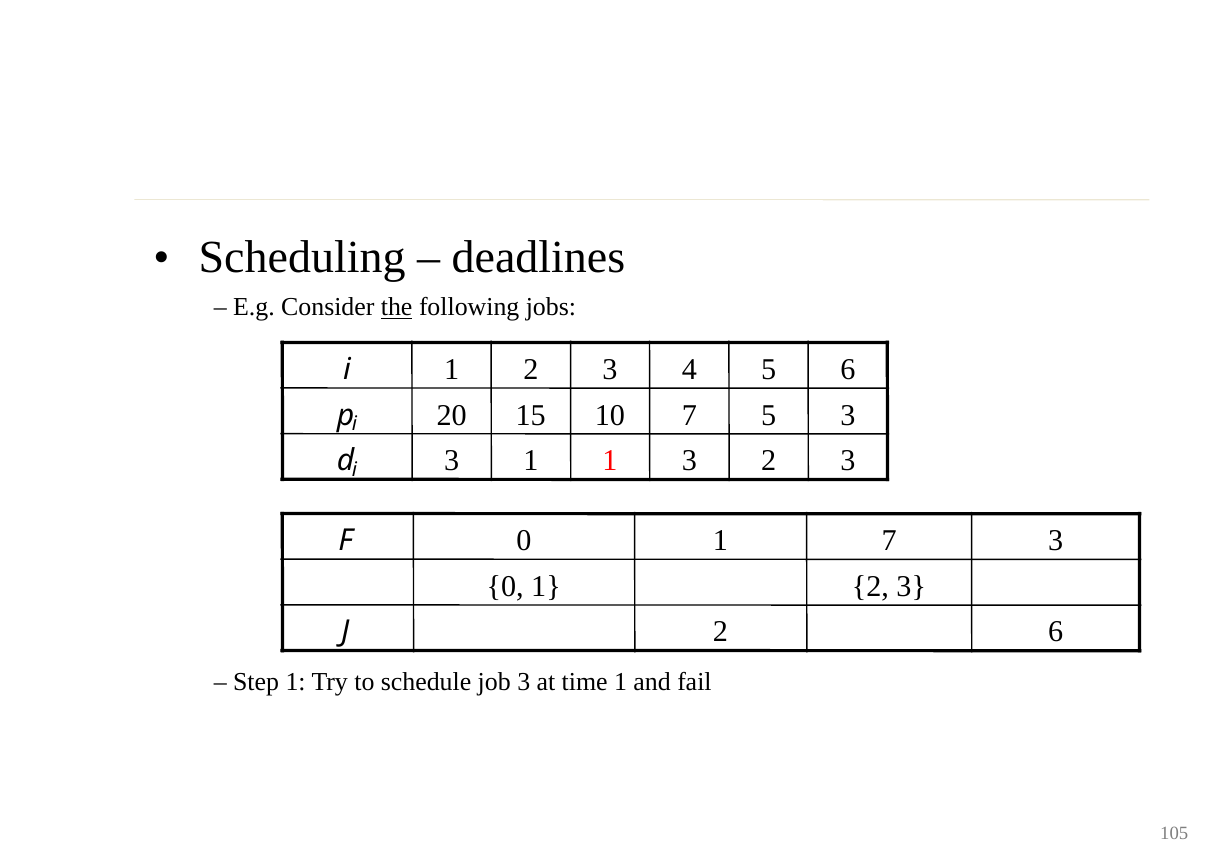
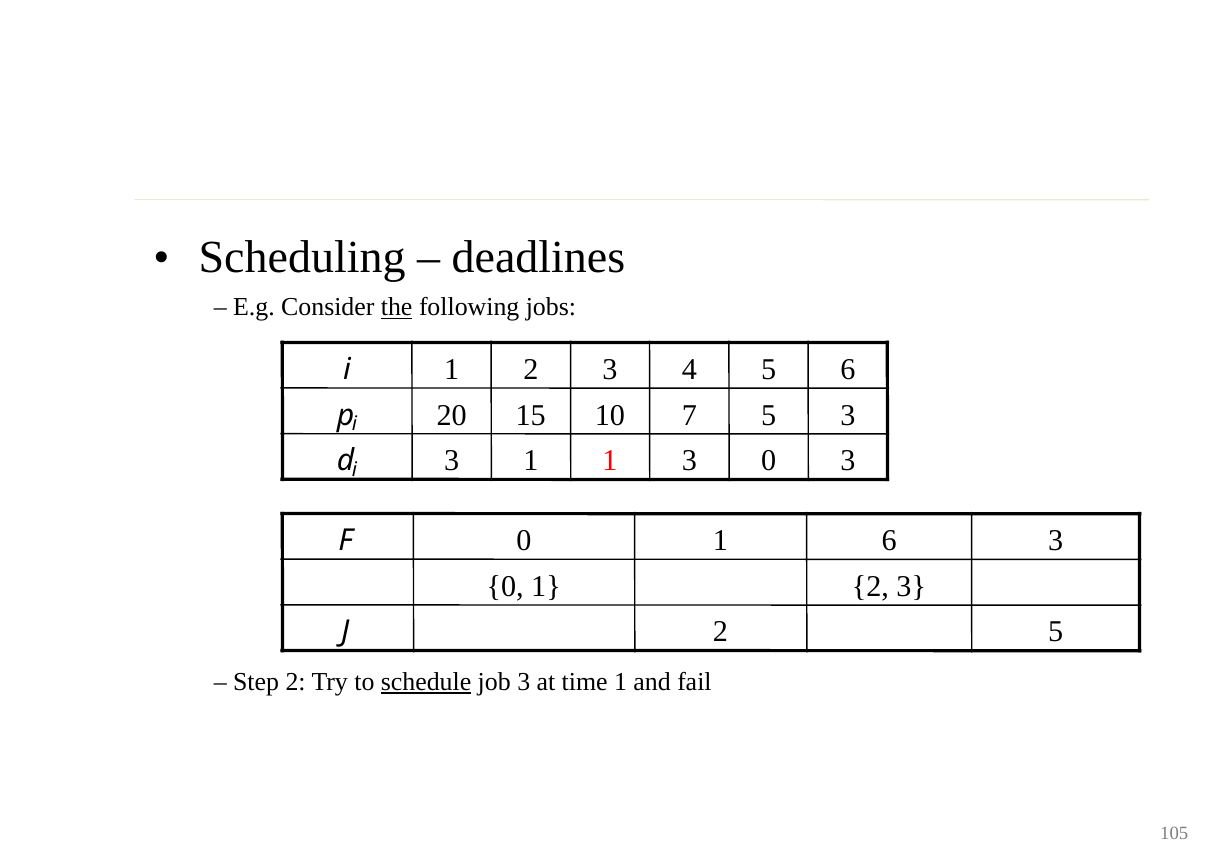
1 3 2: 2 -> 0
1 7: 7 -> 6
2 6: 6 -> 5
Step 1: 1 -> 2
schedule underline: none -> present
